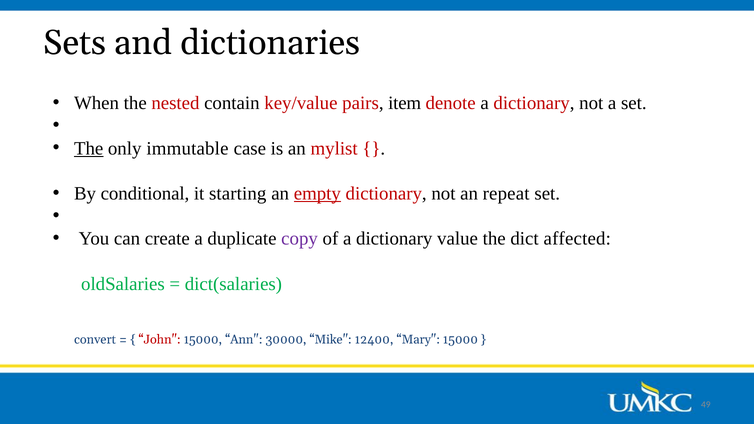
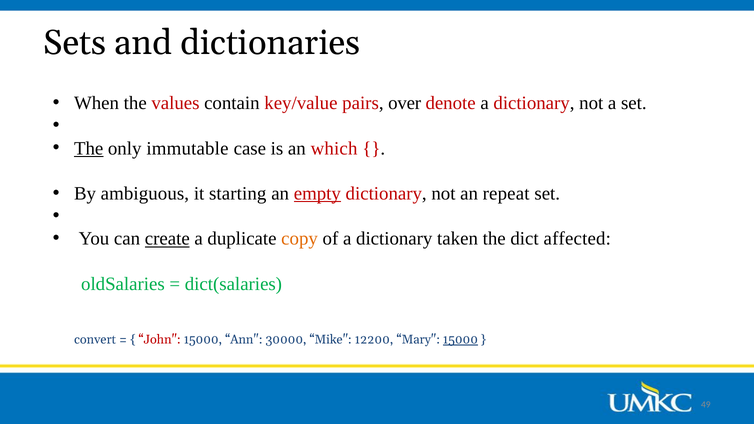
nested: nested -> values
item: item -> over
mylist: mylist -> which
conditional: conditional -> ambiguous
create underline: none -> present
copy colour: purple -> orange
value: value -> taken
12400: 12400 -> 12200
15000 at (460, 340) underline: none -> present
